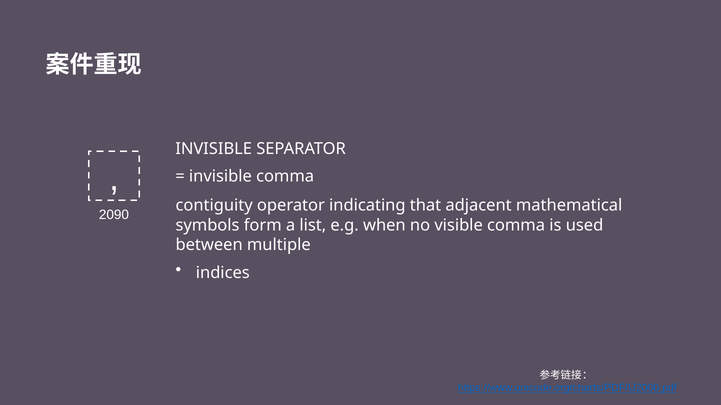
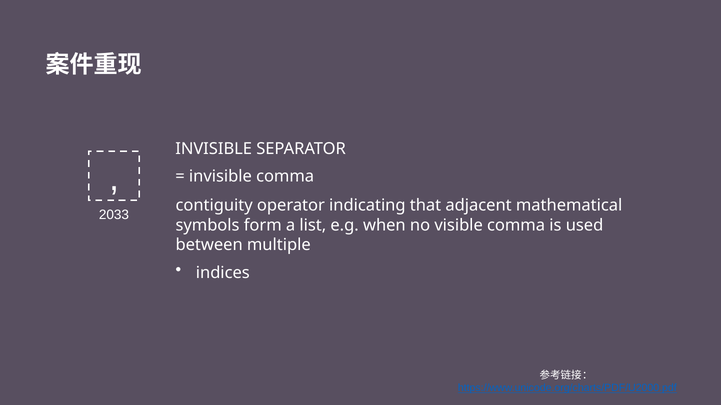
2090: 2090 -> 2033
